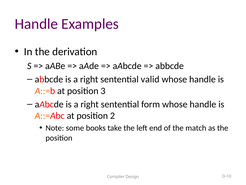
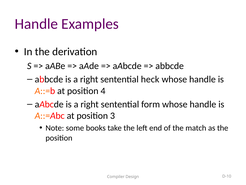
valid: valid -> heck
3: 3 -> 4
2: 2 -> 3
